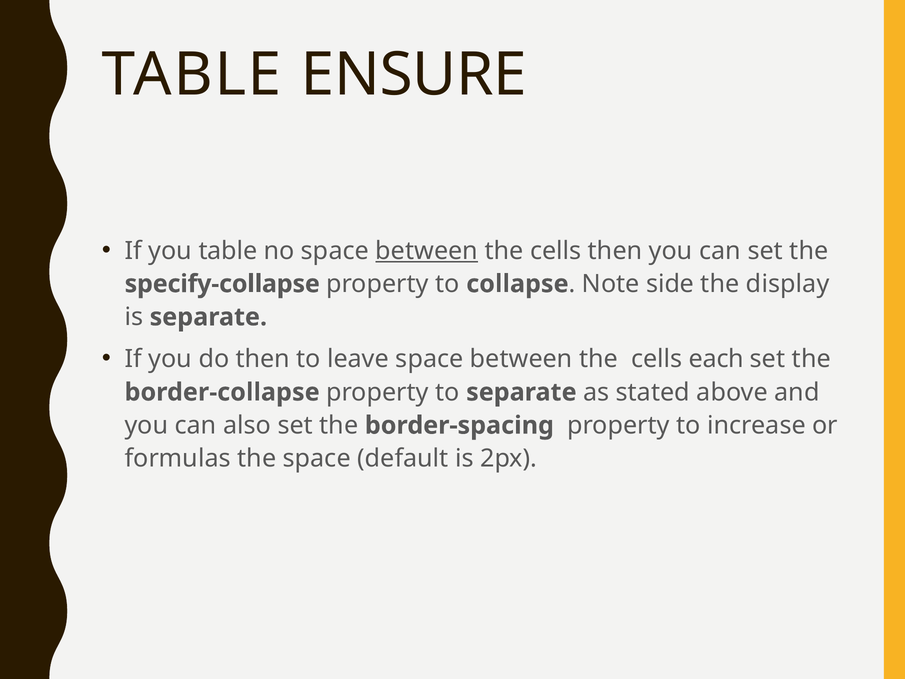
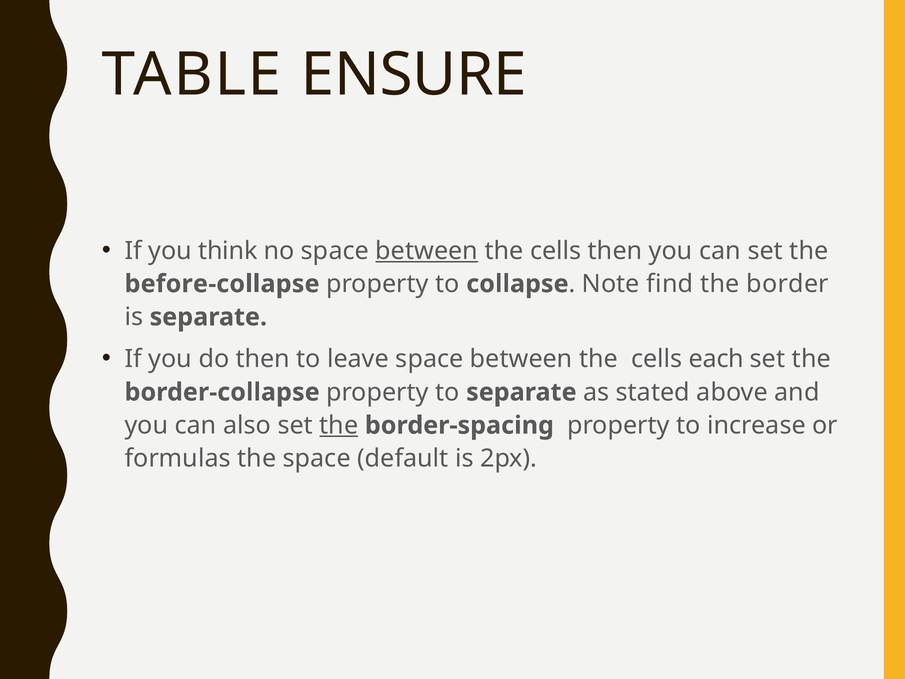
you table: table -> think
specify-collapse: specify-collapse -> before-collapse
side: side -> find
display: display -> border
the at (339, 425) underline: none -> present
